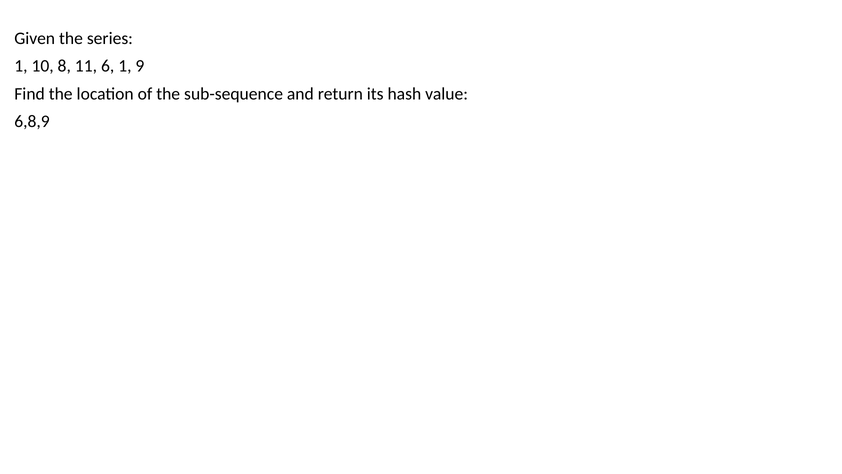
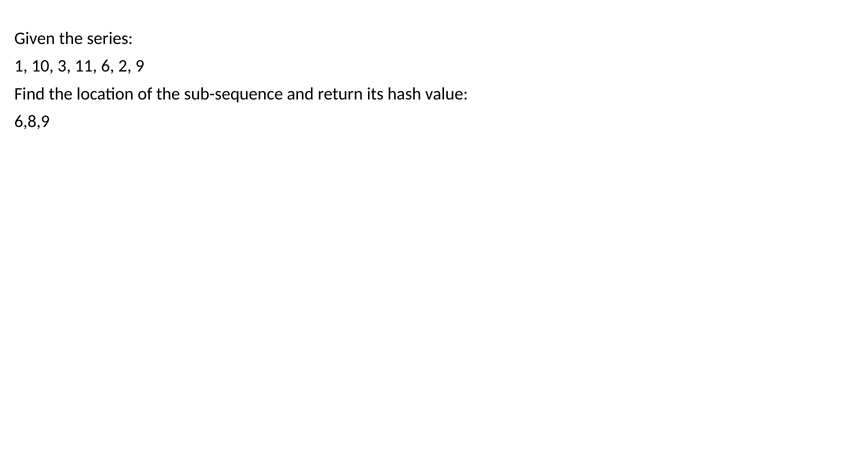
8: 8 -> 3
6 1: 1 -> 2
